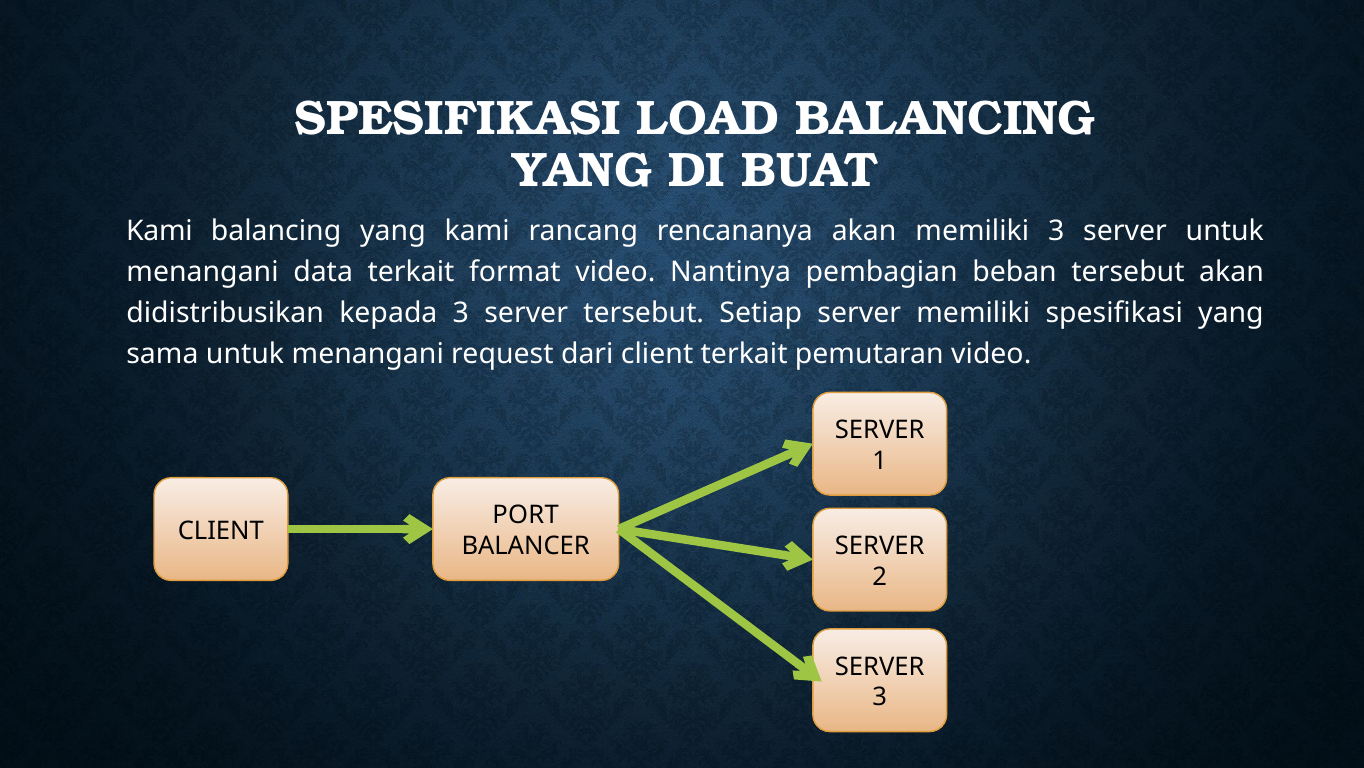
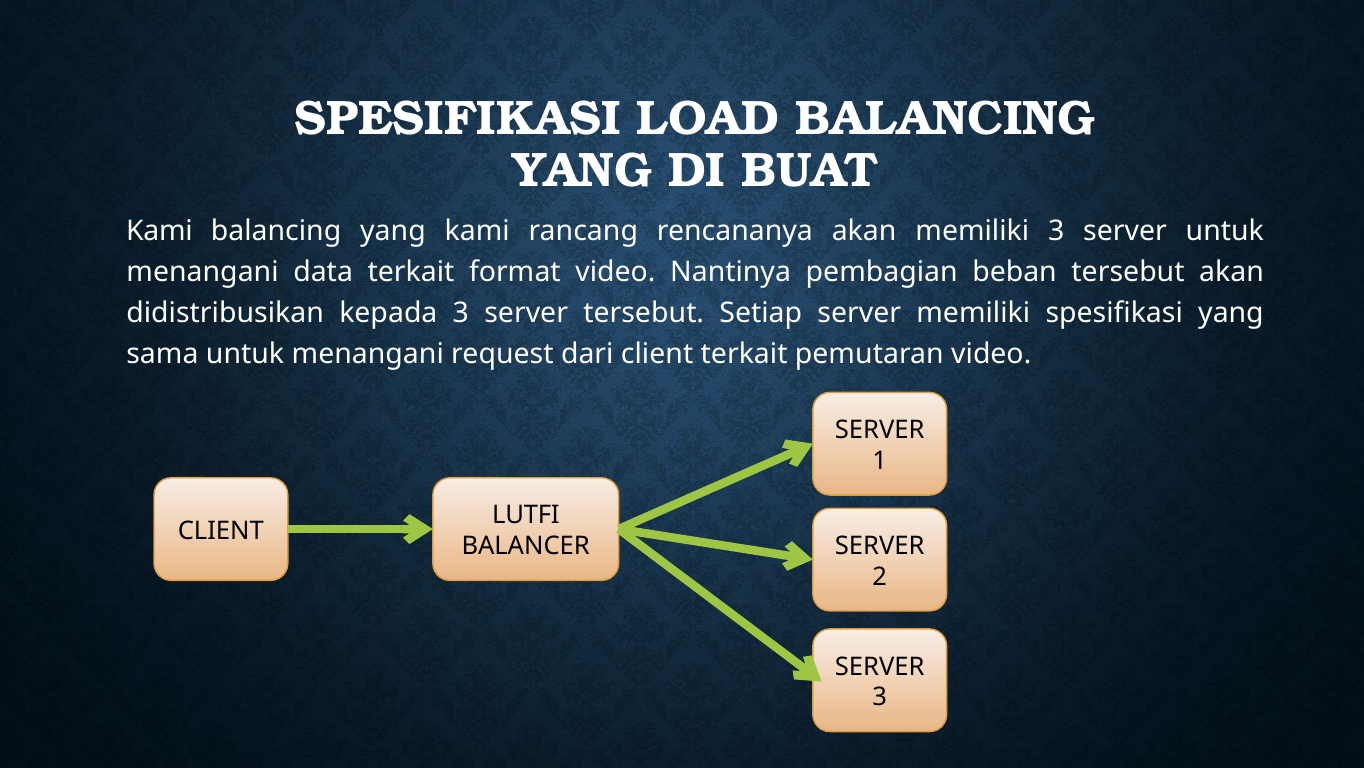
PORT: PORT -> LUTFI
